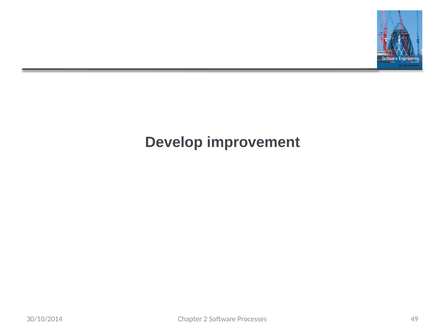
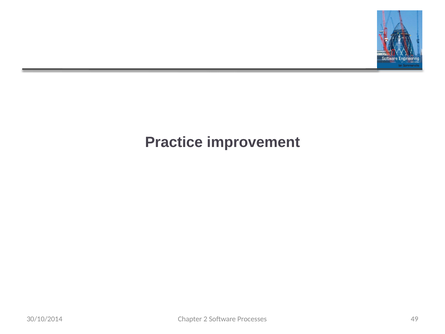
Develop: Develop -> Practice
